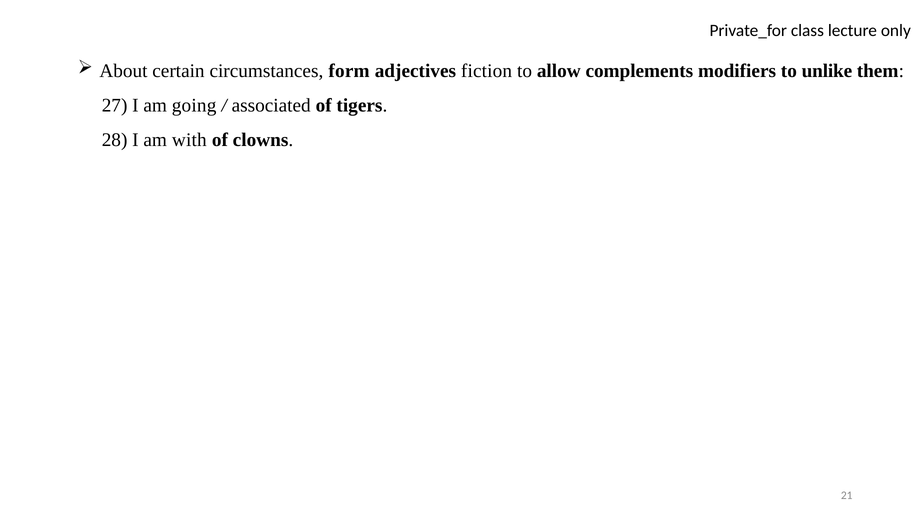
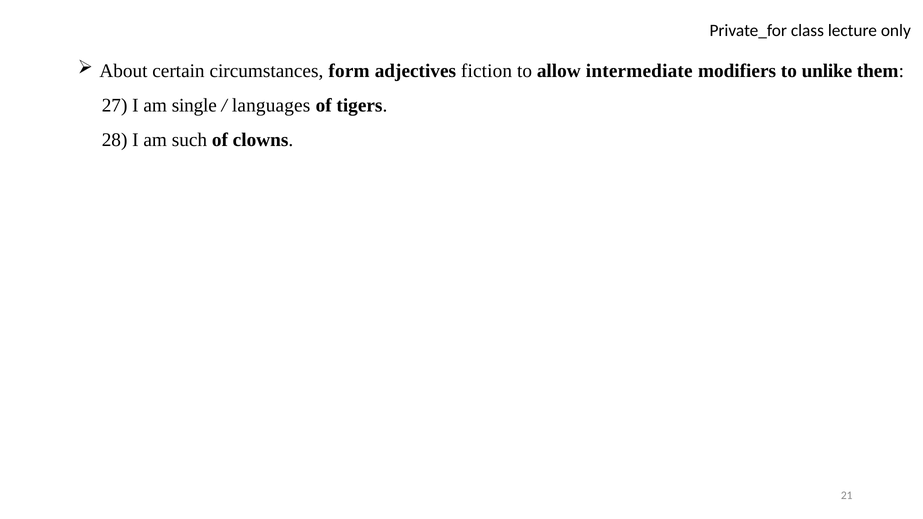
complements: complements -> intermediate
going: going -> single
associated: associated -> languages
with: with -> such
